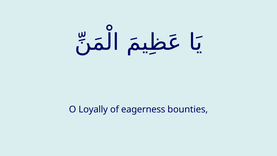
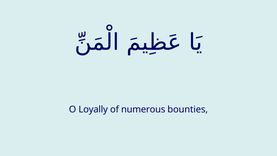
eagerness: eagerness -> numerous
